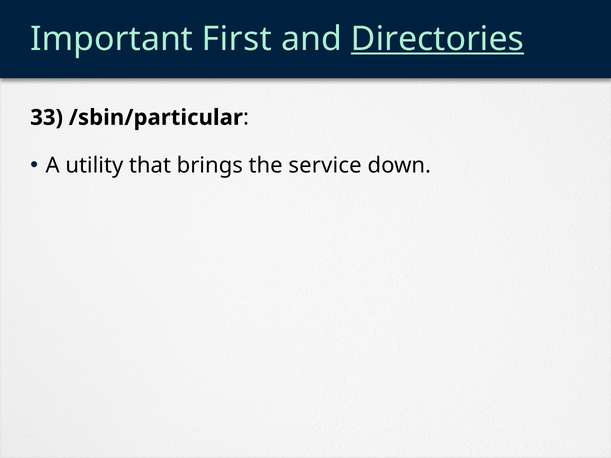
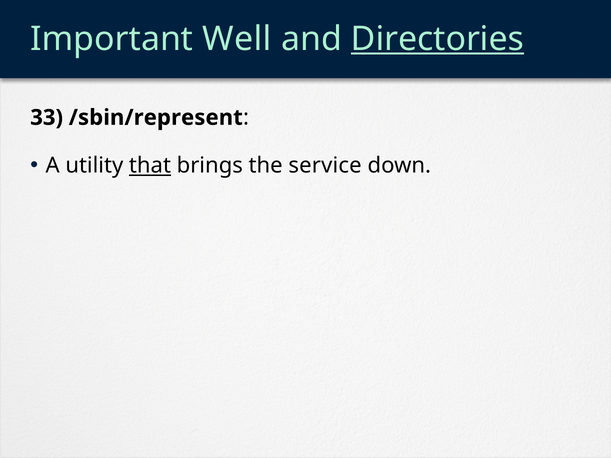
First: First -> Well
/sbin/particular: /sbin/particular -> /sbin/represent
that underline: none -> present
